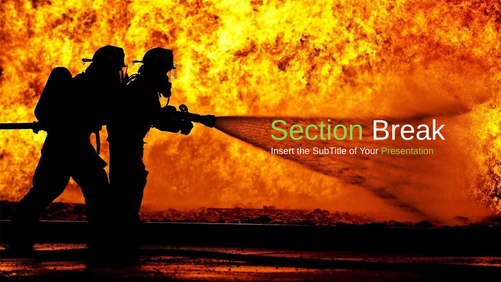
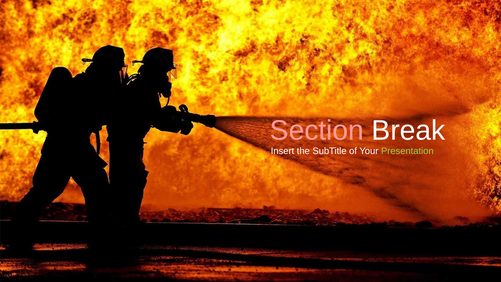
Section colour: light green -> pink
